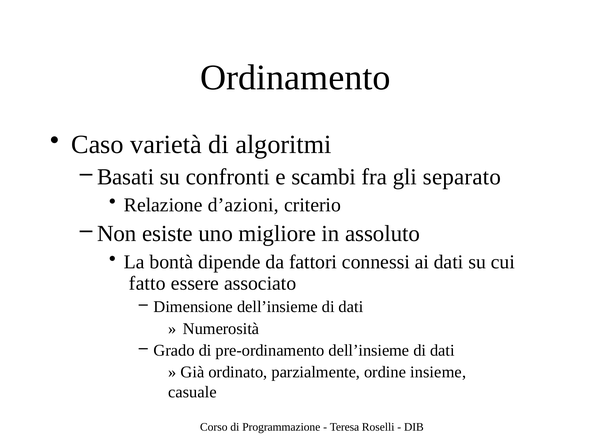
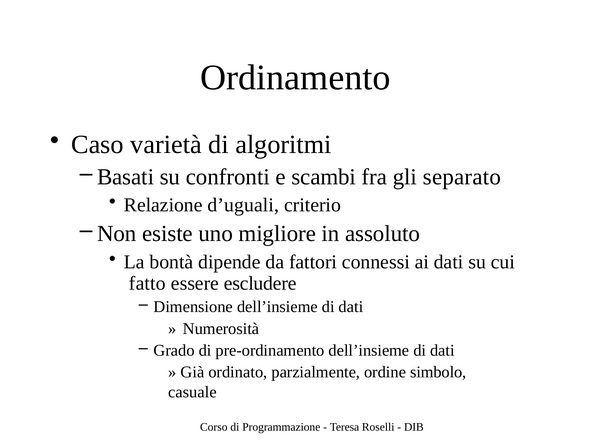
d’azioni: d’azioni -> d’uguali
associato: associato -> escludere
insieme: insieme -> simbolo
